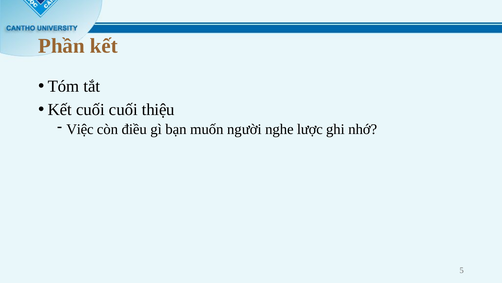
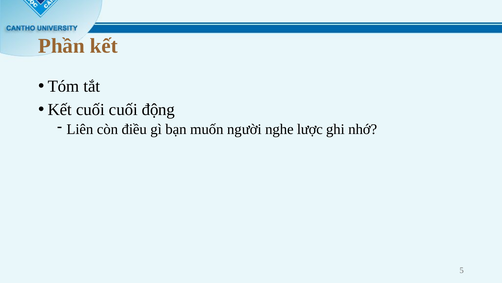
thiệu: thiệu -> động
Việc: Việc -> Liên
